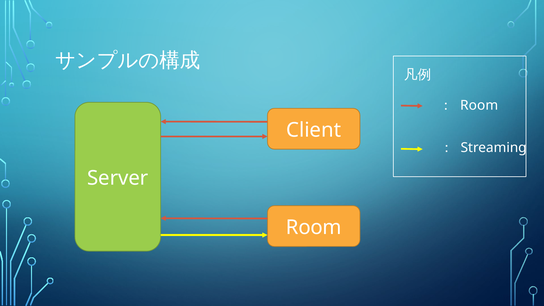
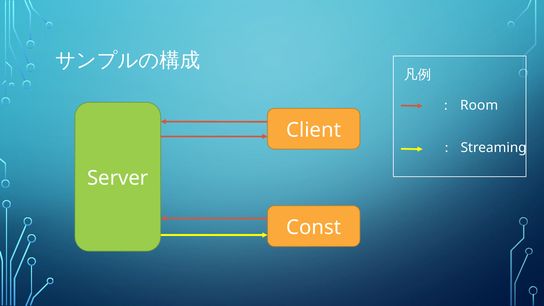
Room at (314, 227): Room -> Const
